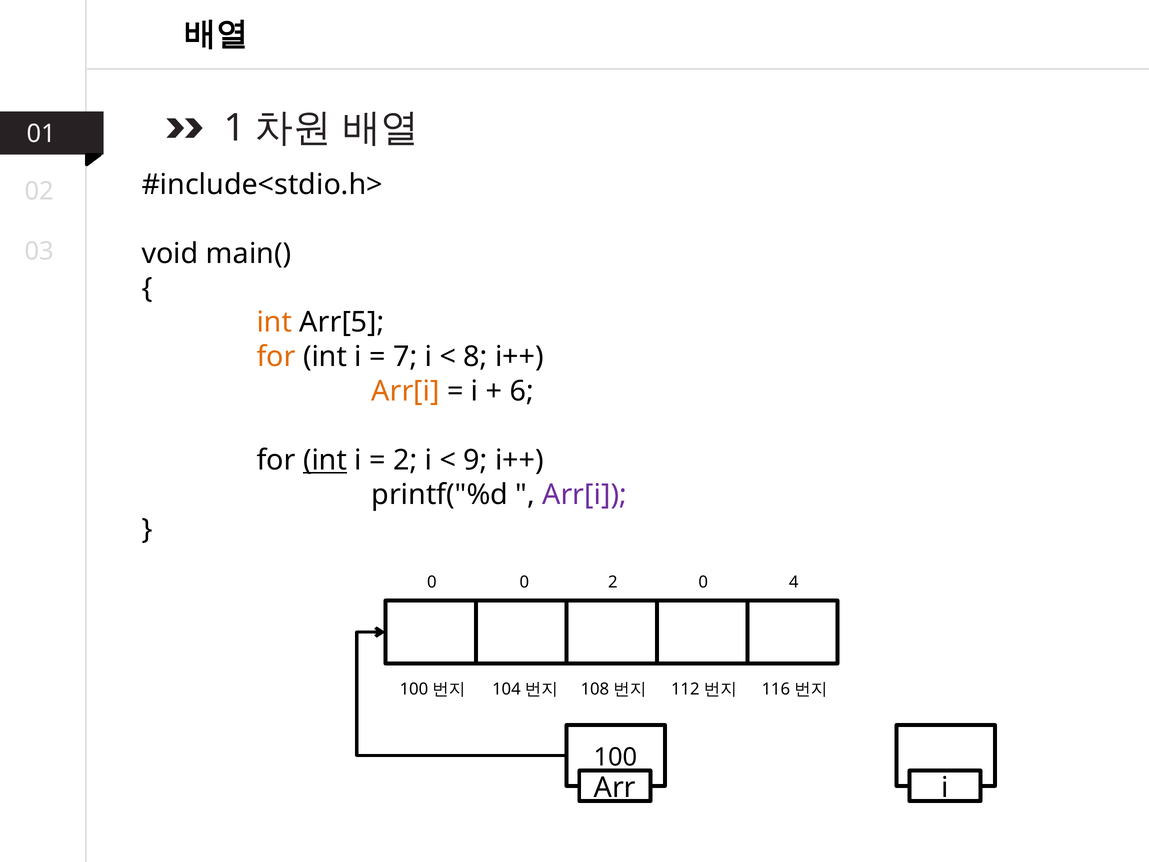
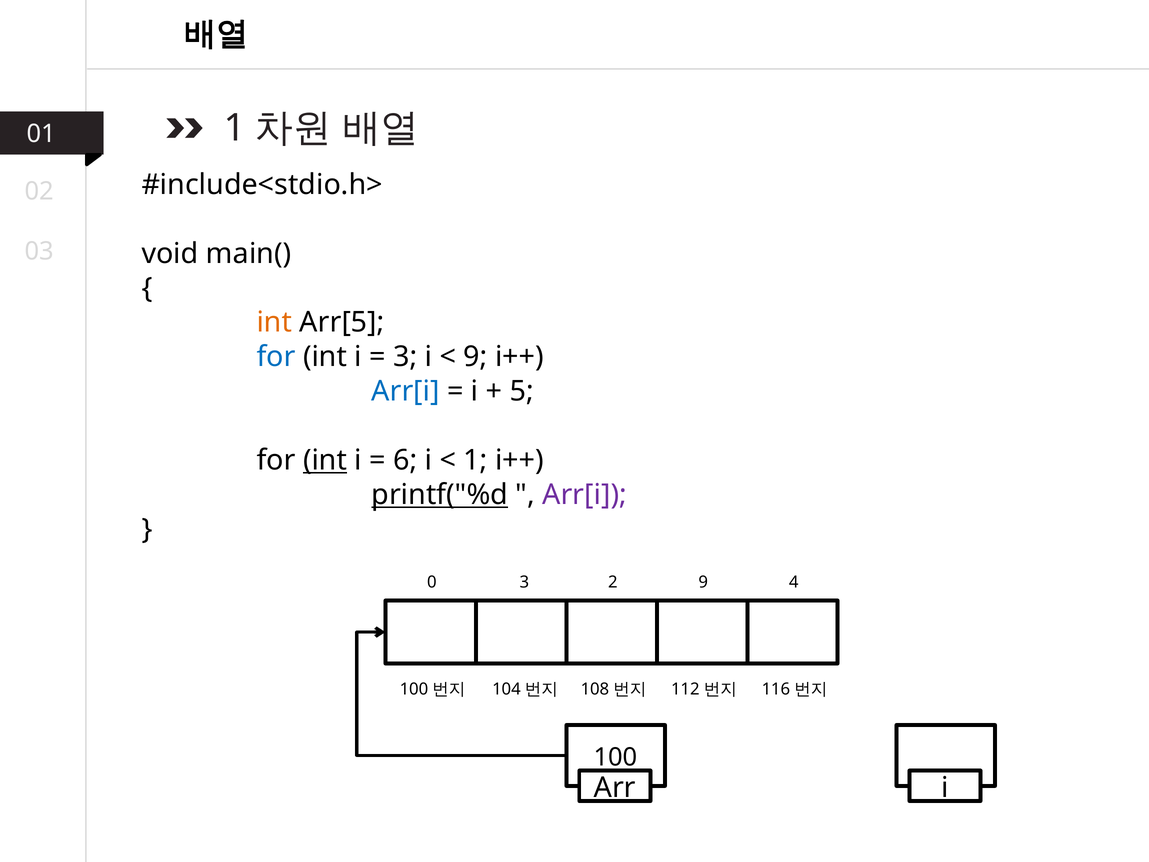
for at (276, 357) colour: orange -> blue
7 at (405, 357): 7 -> 3
8 at (476, 357): 8 -> 9
Arr[i at (406, 391) colour: orange -> blue
6: 6 -> 5
2 at (405, 460): 2 -> 6
9 at (476, 460): 9 -> 1
printf("%d underline: none -> present
0 0: 0 -> 3
2 0: 0 -> 9
